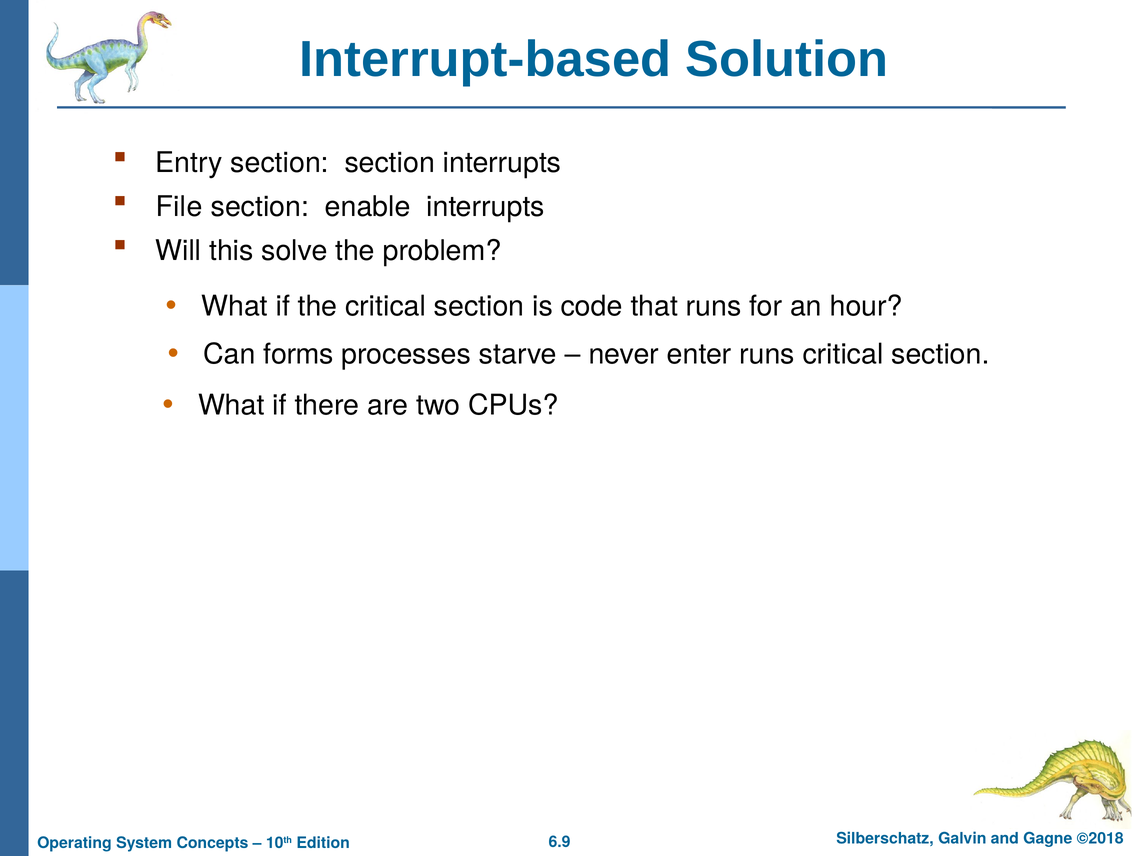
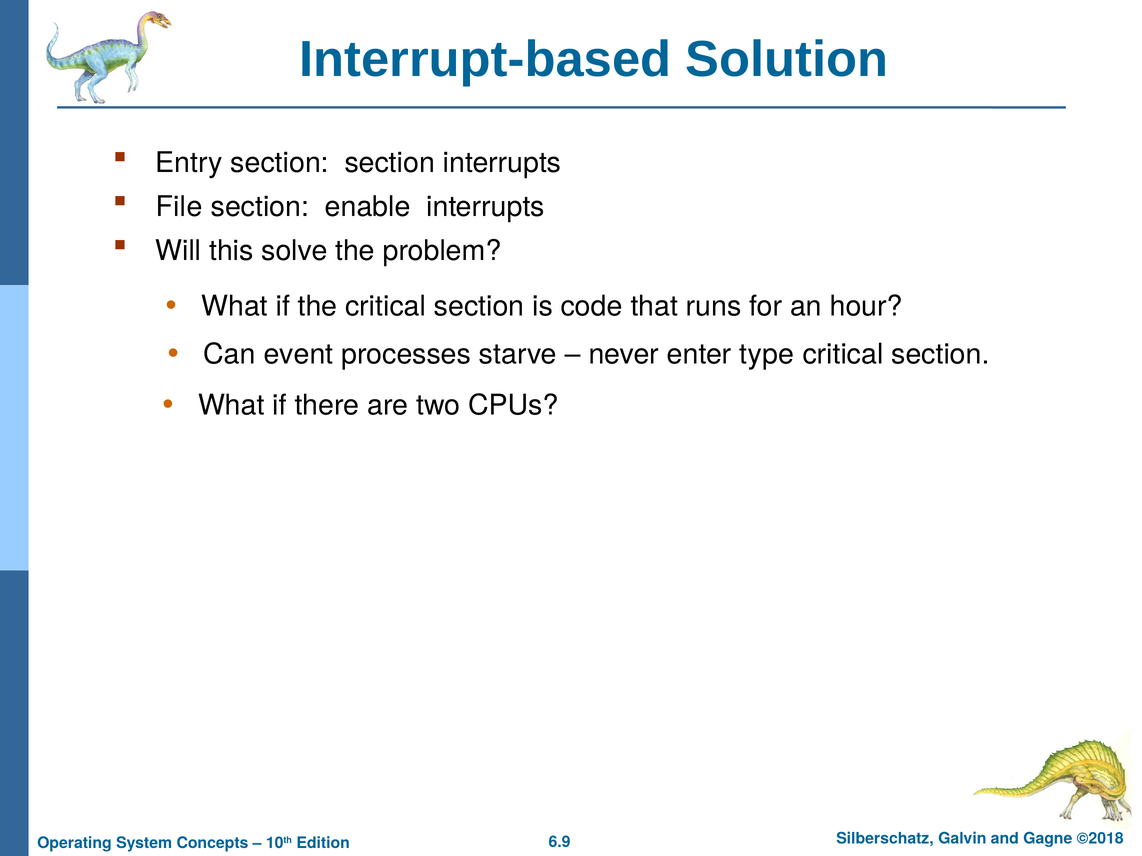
forms: forms -> event
enter runs: runs -> type
